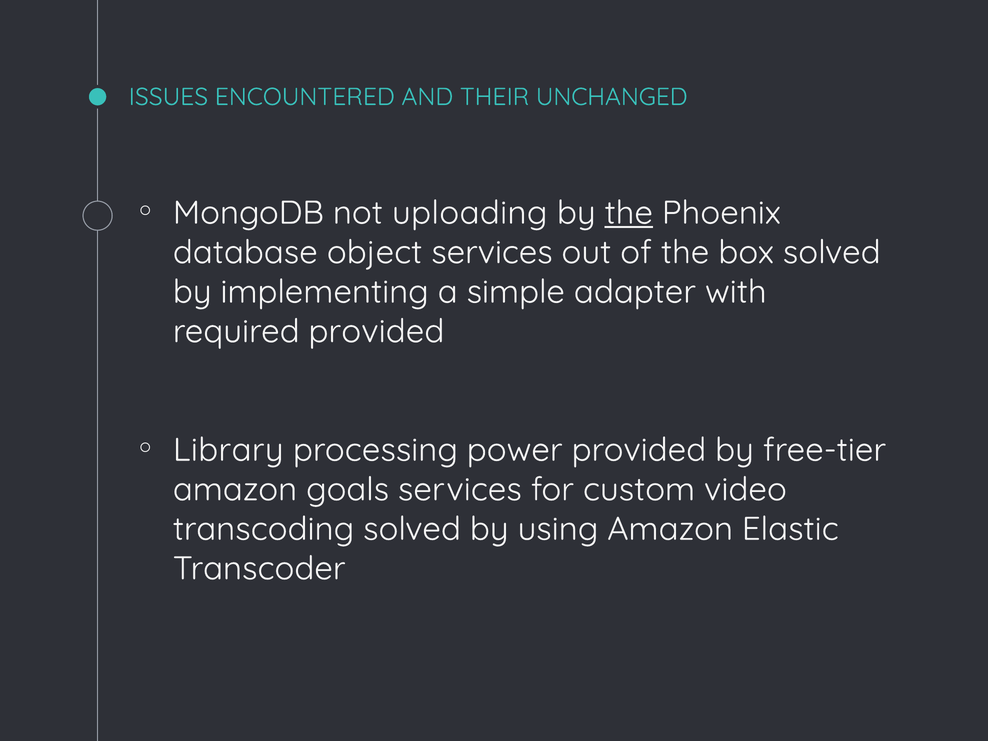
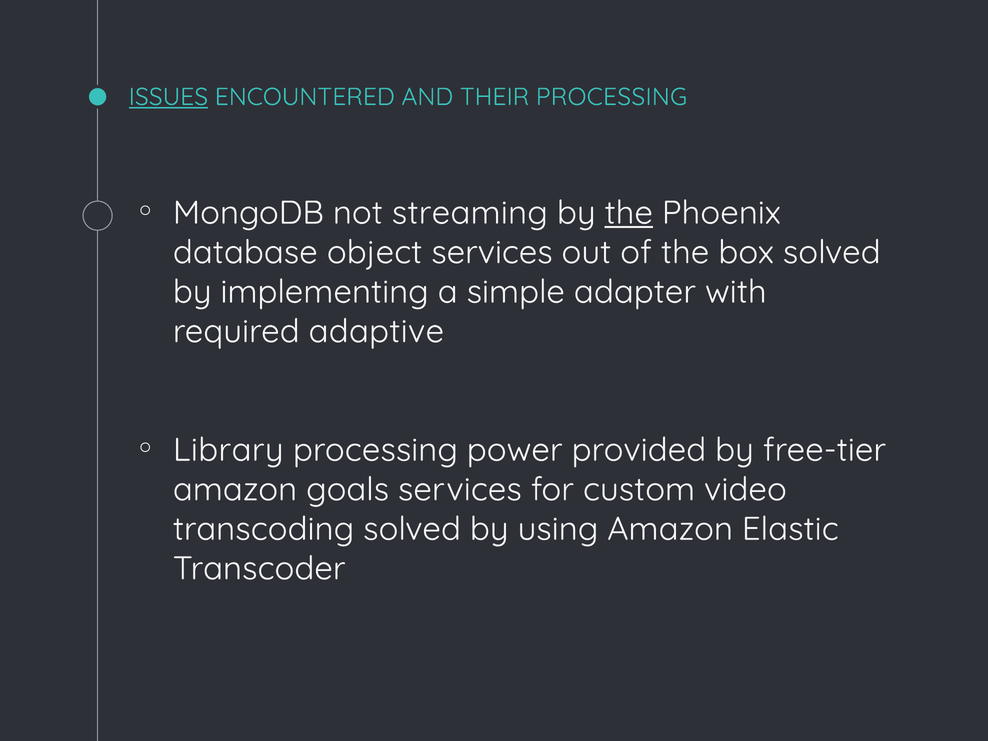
ISSUES underline: none -> present
THEIR UNCHANGED: UNCHANGED -> PROCESSING
uploading: uploading -> streaming
required provided: provided -> adaptive
